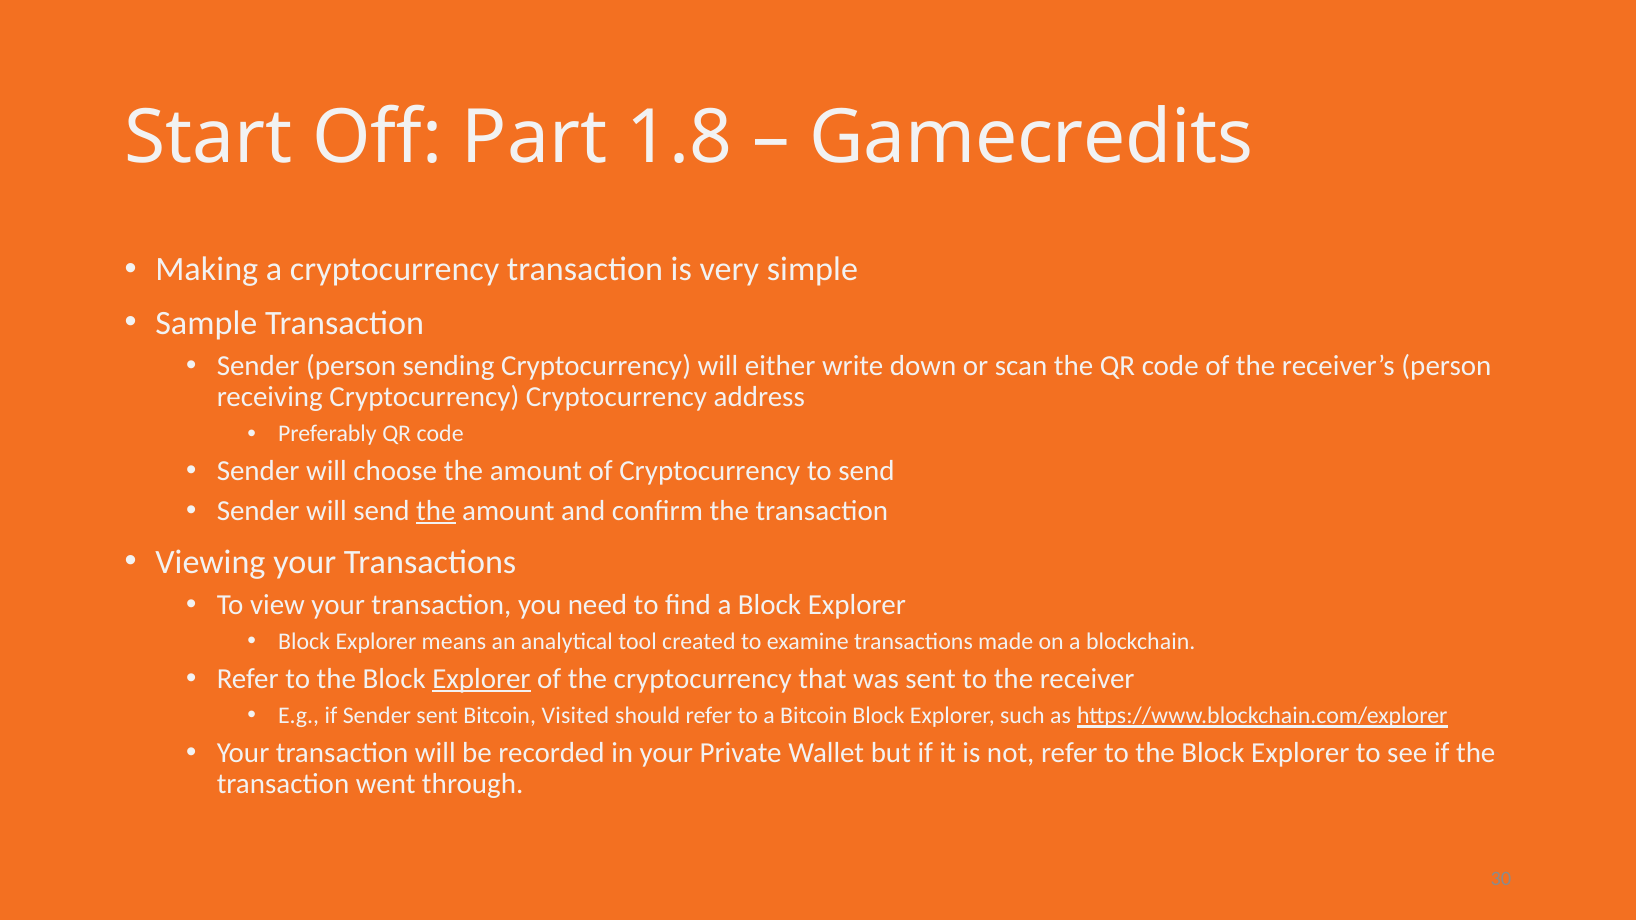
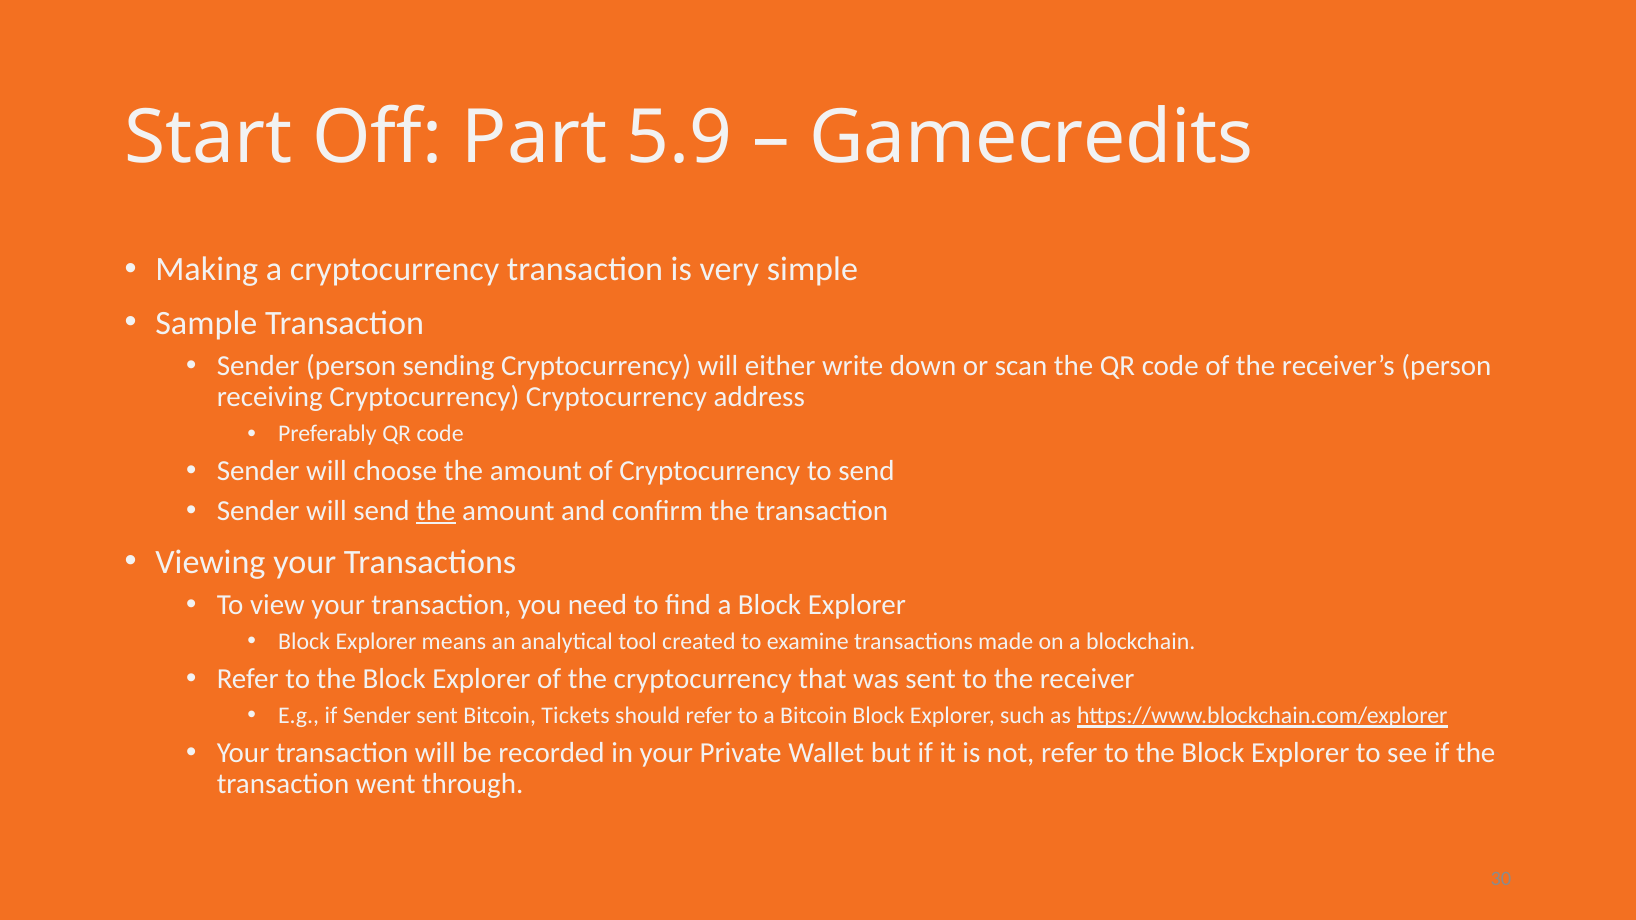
1.8: 1.8 -> 5.9
Explorer at (481, 679) underline: present -> none
Visited: Visited -> Tickets
